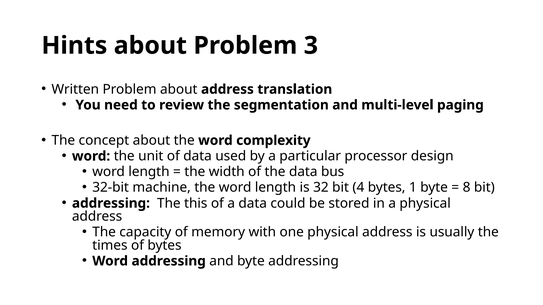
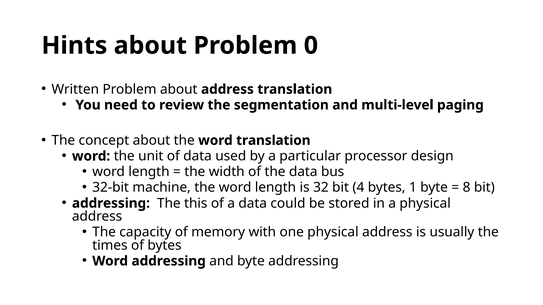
3: 3 -> 0
word complexity: complexity -> translation
